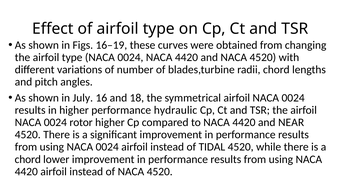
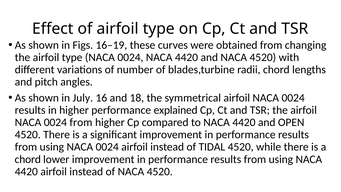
hydraulic: hydraulic -> explained
0024 rotor: rotor -> from
NEAR: NEAR -> OPEN
